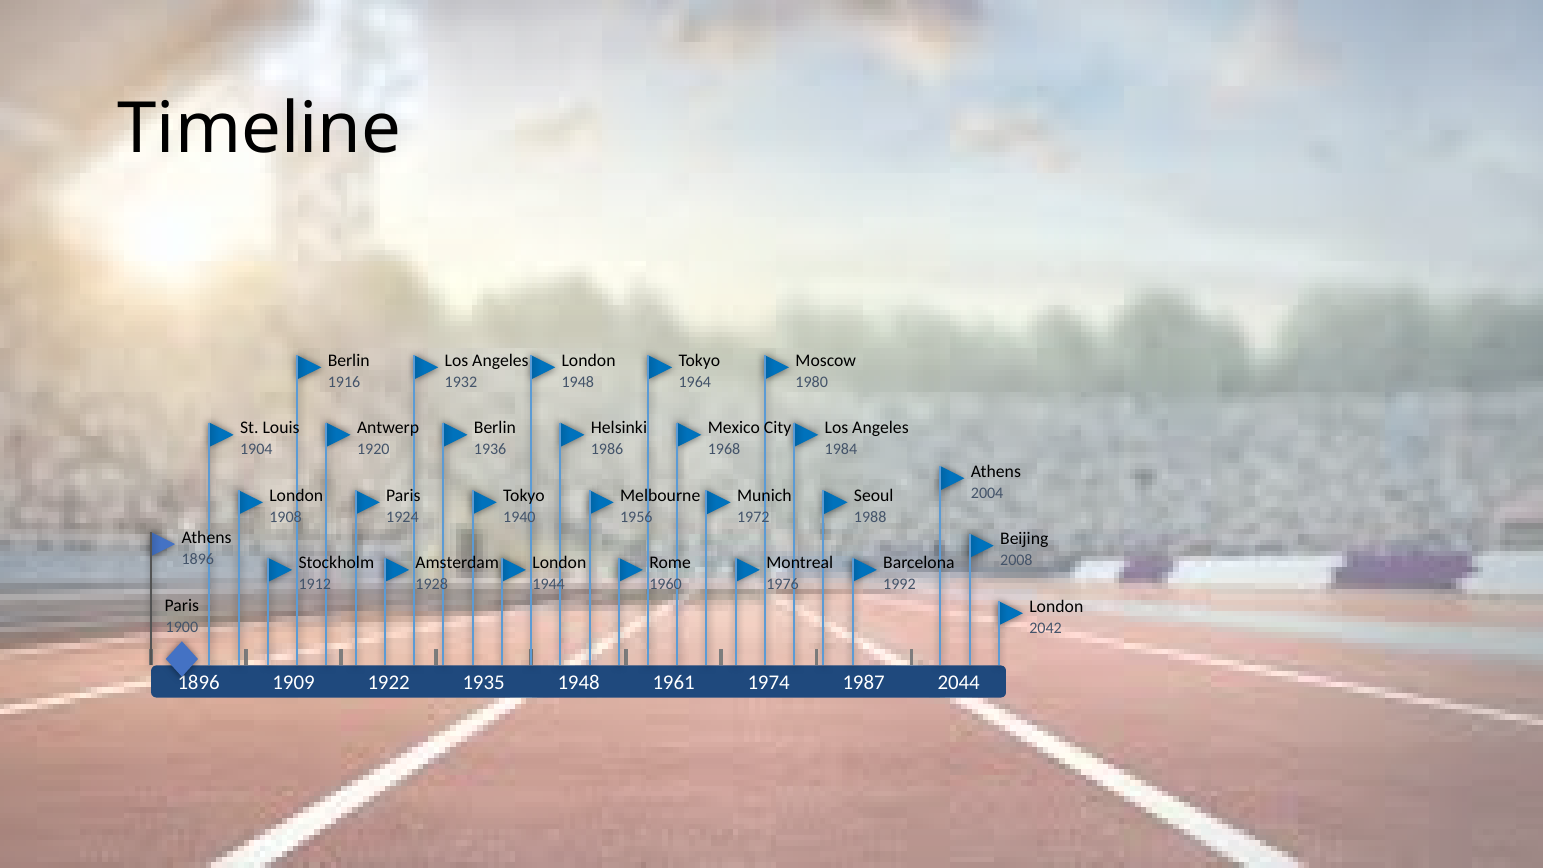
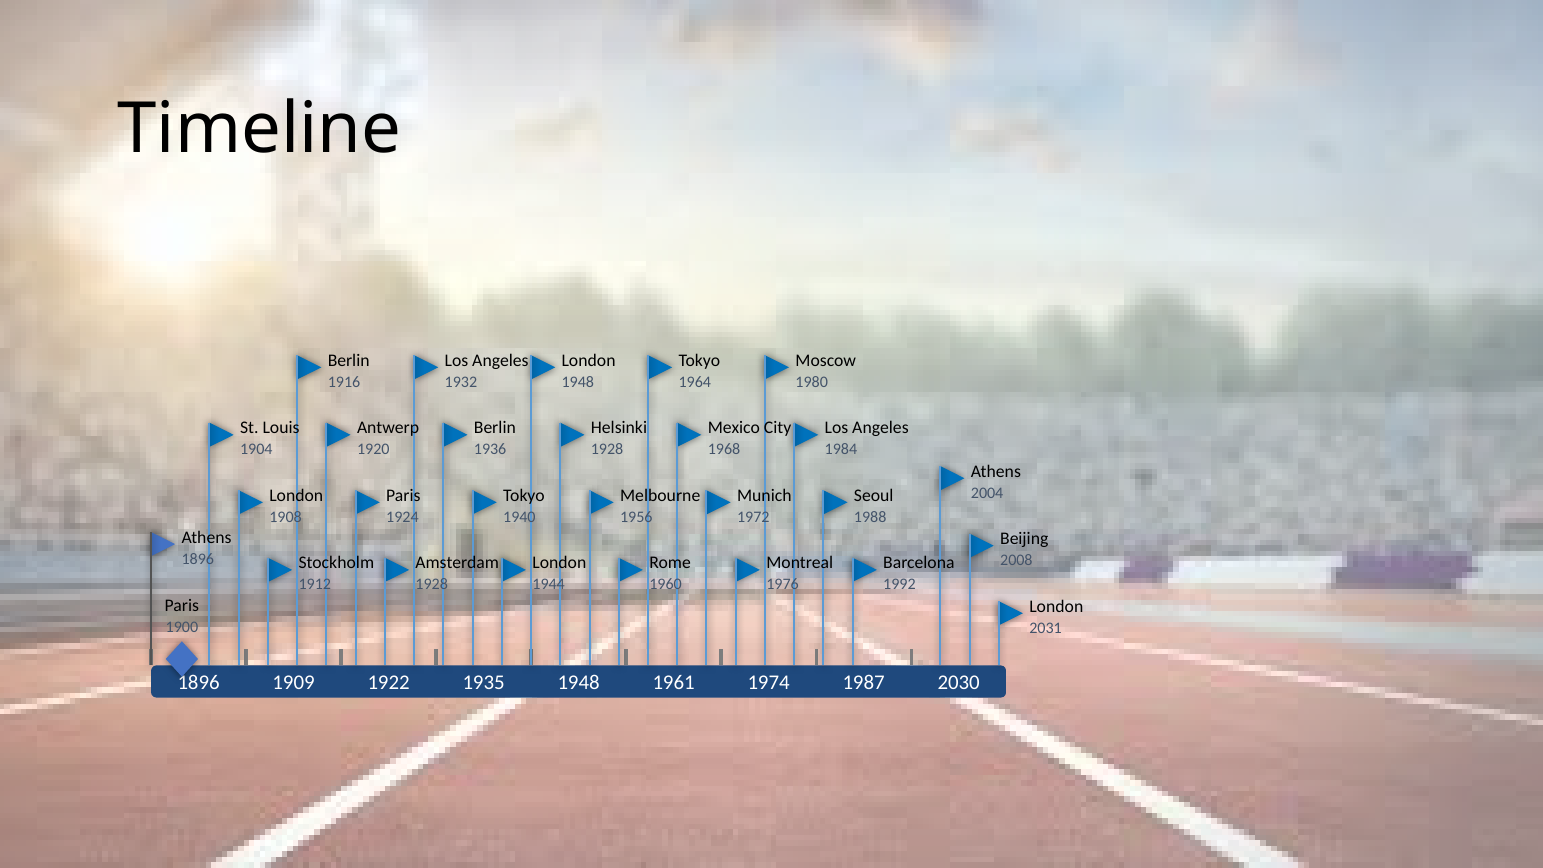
1986 at (607, 449): 1986 -> 1928
2042: 2042 -> 2031
2044: 2044 -> 2030
